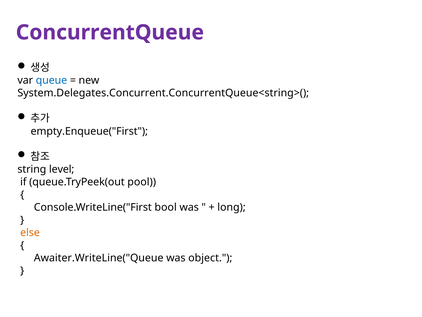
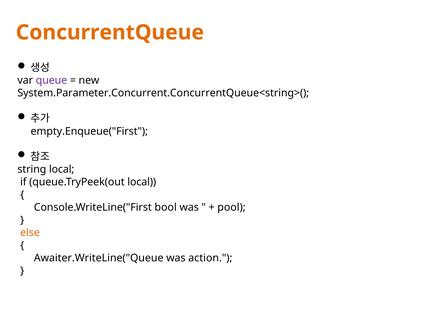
ConcurrentQueue colour: purple -> orange
queue colour: blue -> purple
System.Delegates.Concurrent.ConcurrentQueue<string>(: System.Delegates.Concurrent.ConcurrentQueue<string>( -> System.Parameter.Concurrent.ConcurrentQueue<string>(
string level: level -> local
queue.TryPeek(out pool: pool -> local
long: long -> pool
object: object -> action
